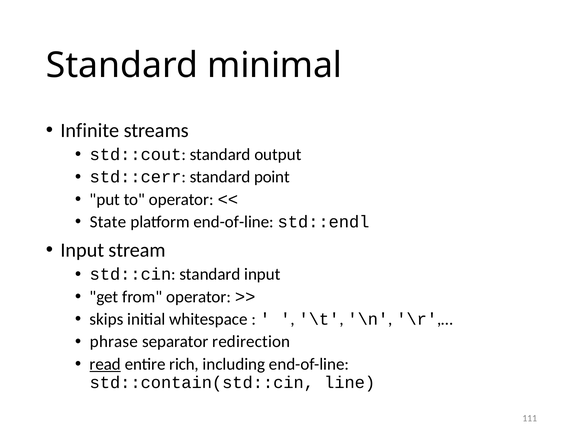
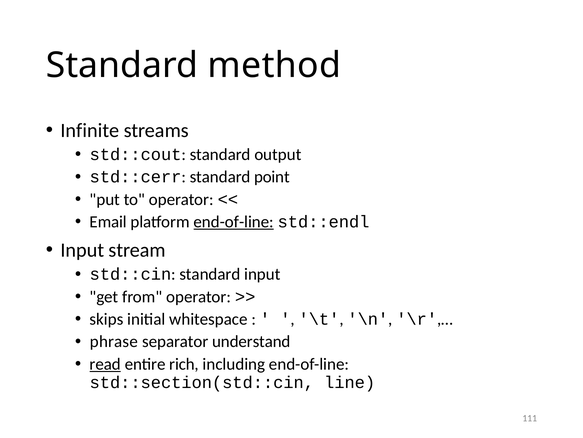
minimal: minimal -> method
State: State -> Email
end-of-line at (234, 221) underline: none -> present
redirection: redirection -> understand
std::contain(std::cin: std::contain(std::cin -> std::section(std::cin
